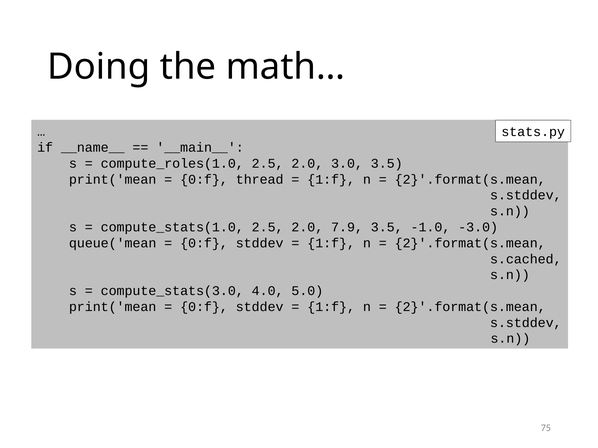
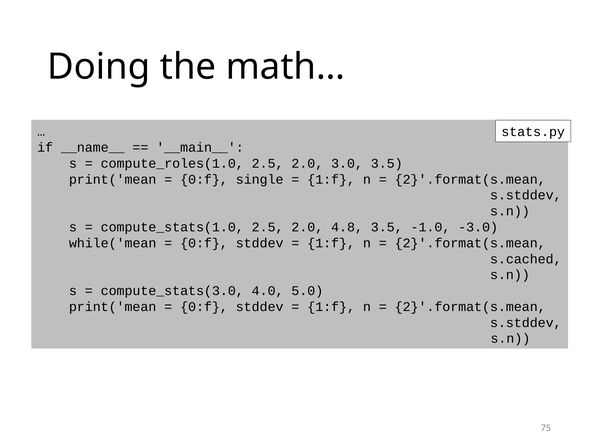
thread: thread -> single
7.9: 7.9 -> 4.8
queue('mean: queue('mean -> while('mean
